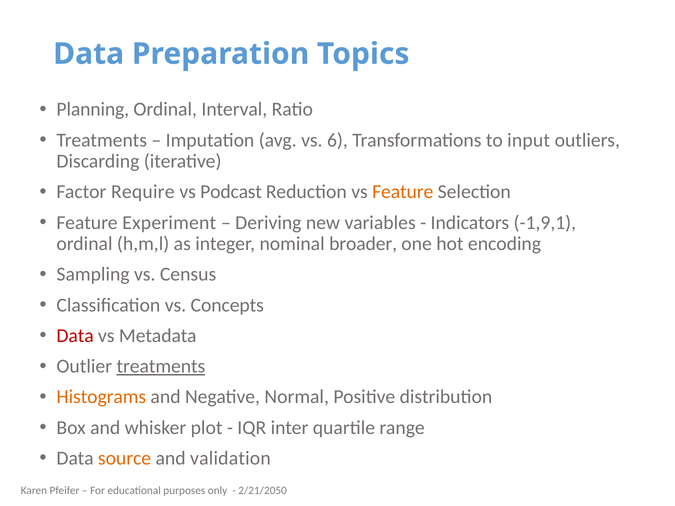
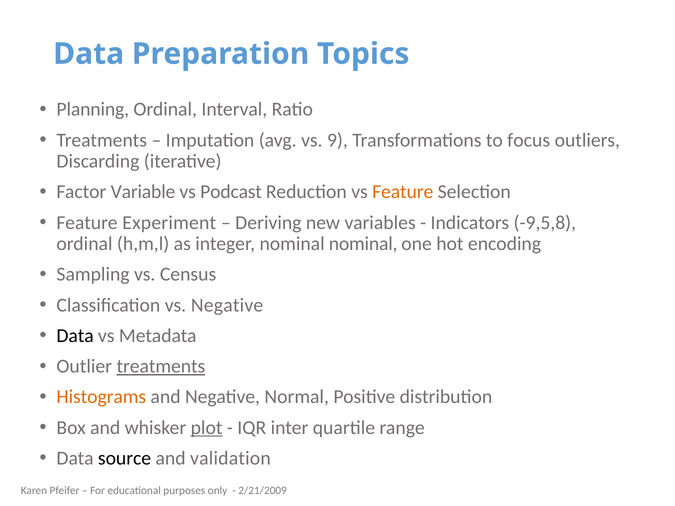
6: 6 -> 9
input: input -> focus
Require: Require -> Variable
-1,9,1: -1,9,1 -> -9,5,8
nominal broader: broader -> nominal
vs Concepts: Concepts -> Negative
Data at (75, 336) colour: red -> black
plot underline: none -> present
source colour: orange -> black
2/21/2050: 2/21/2050 -> 2/21/2009
